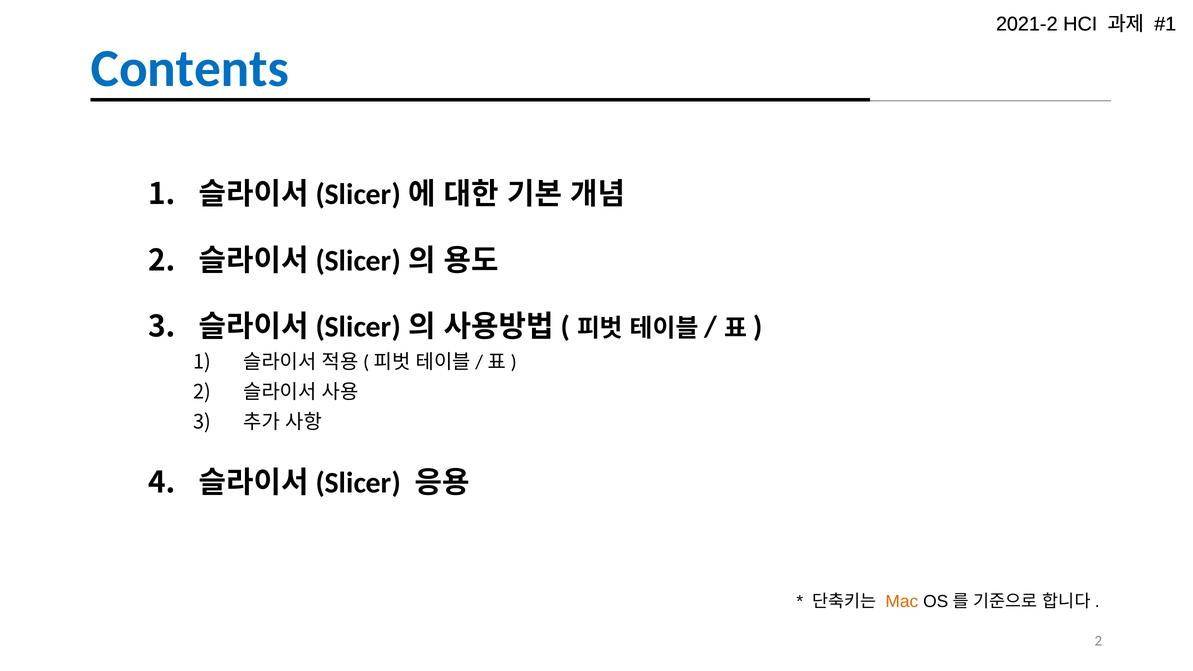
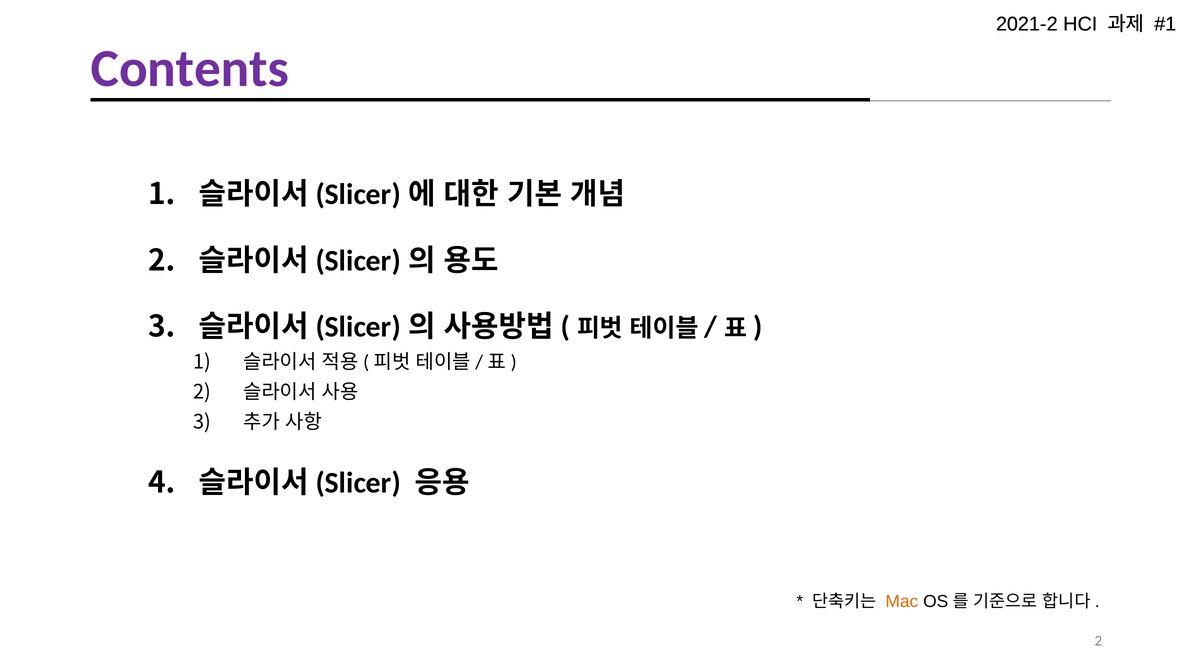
Contents colour: blue -> purple
